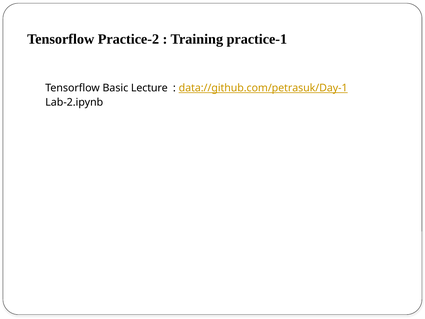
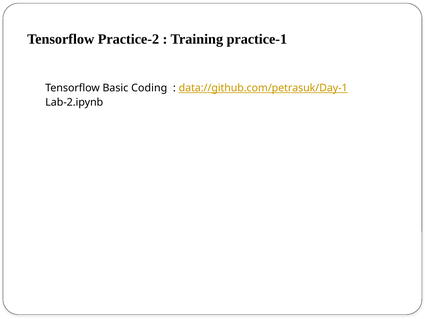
Lecture: Lecture -> Coding
